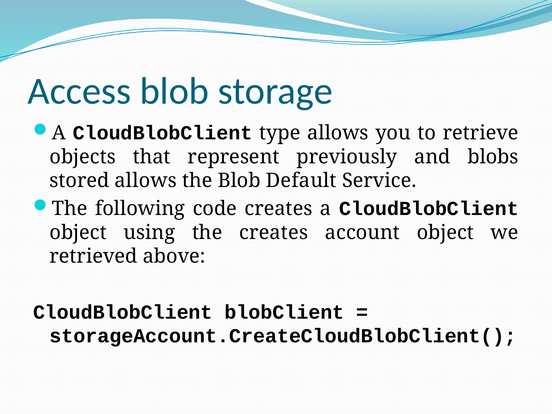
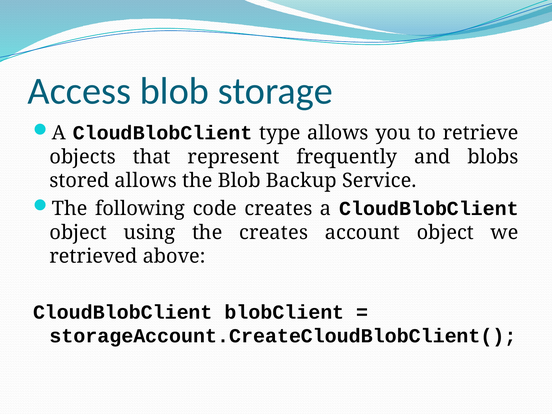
previously: previously -> frequently
Default: Default -> Backup
